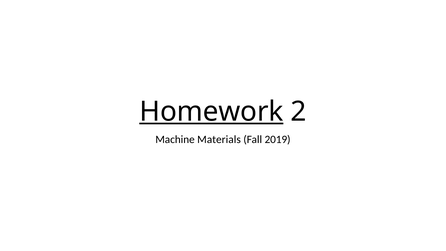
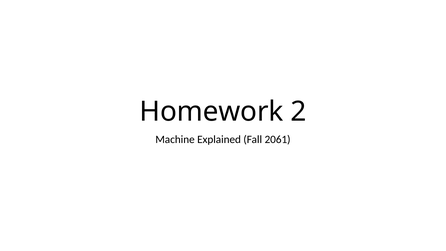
Homework underline: present -> none
Materials: Materials -> Explained
2019: 2019 -> 2061
